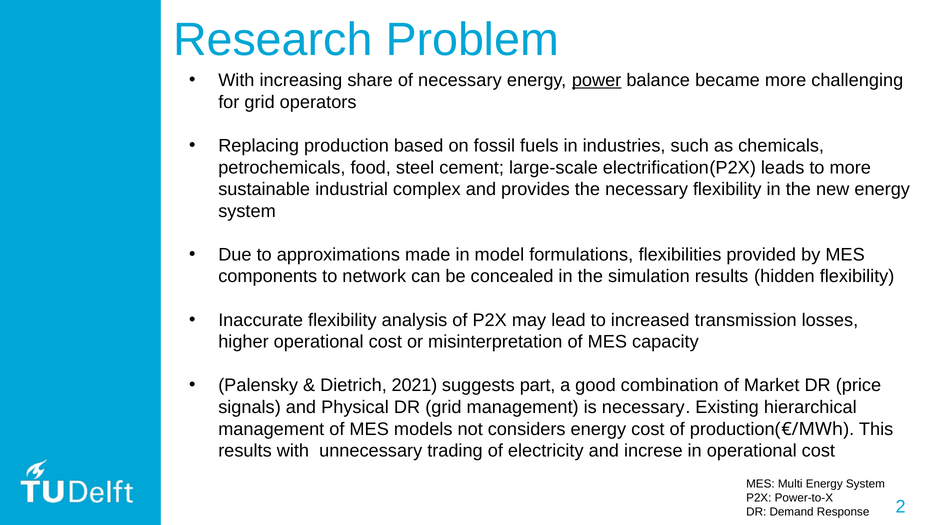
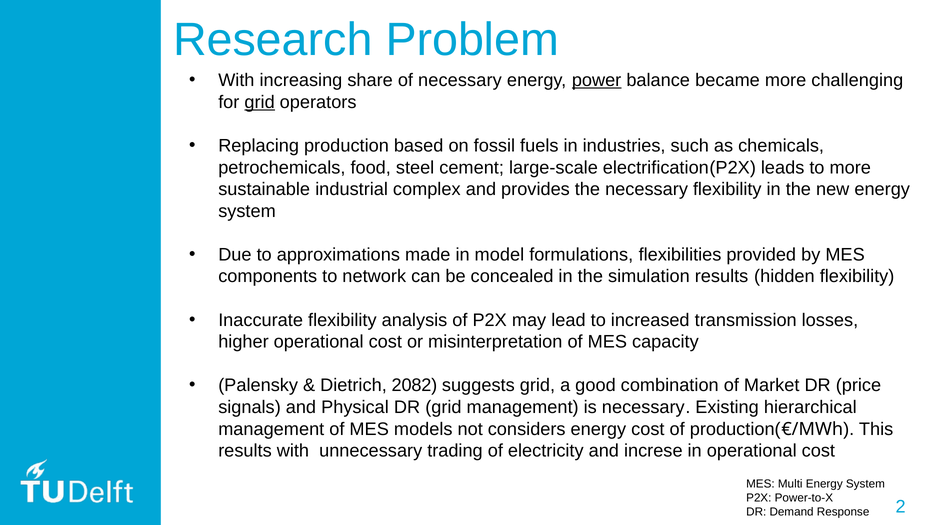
grid at (260, 102) underline: none -> present
2021: 2021 -> 2082
suggests part: part -> grid
